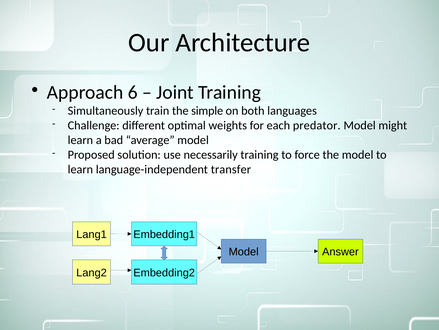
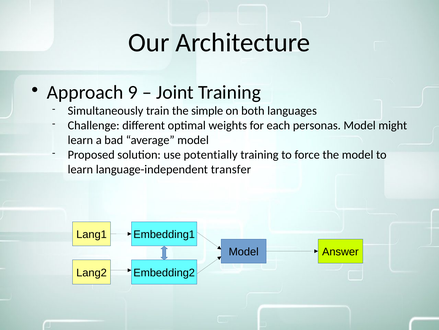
6: 6 -> 9
predator: predator -> personas
necessarily: necessarily -> potentially
